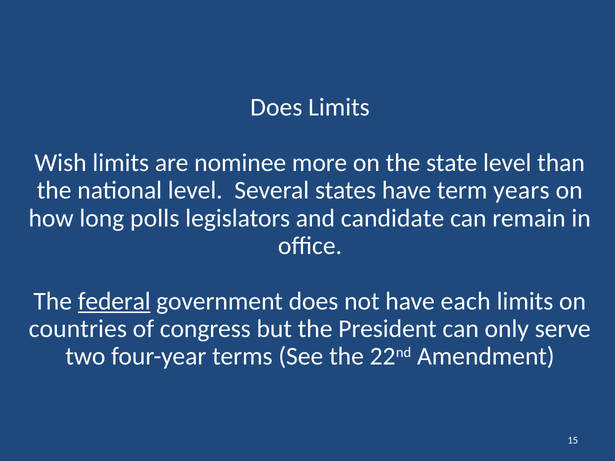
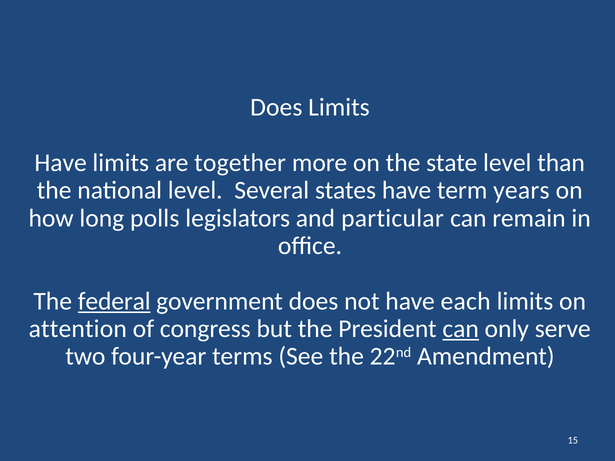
Wish at (61, 163): Wish -> Have
nominee: nominee -> together
candidate: candidate -> particular
countries: countries -> attention
can at (461, 329) underline: none -> present
